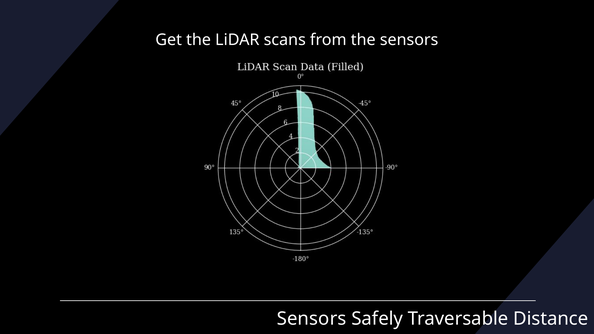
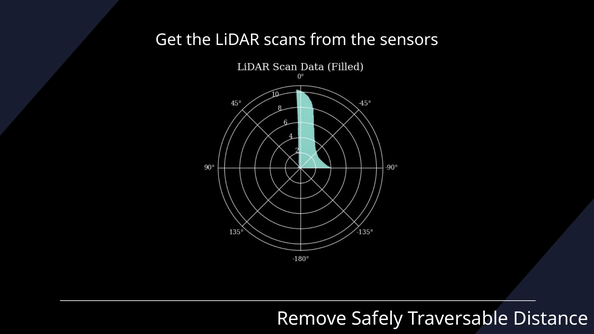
Sensors at (312, 319): Sensors -> Remove
